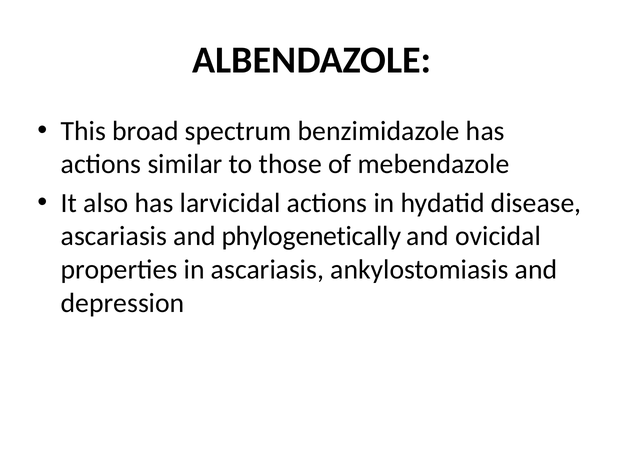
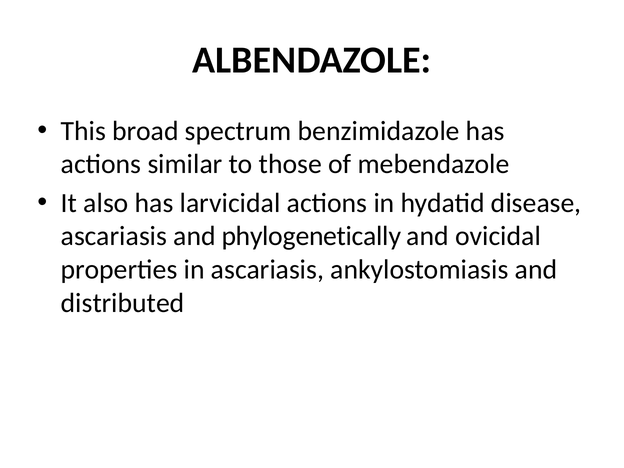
depression: depression -> distributed
